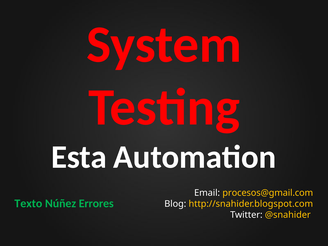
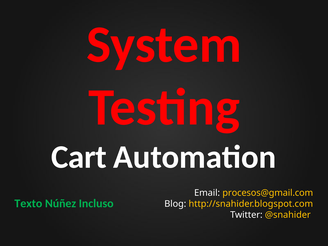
Esta: Esta -> Cart
Errores: Errores -> Incluso
